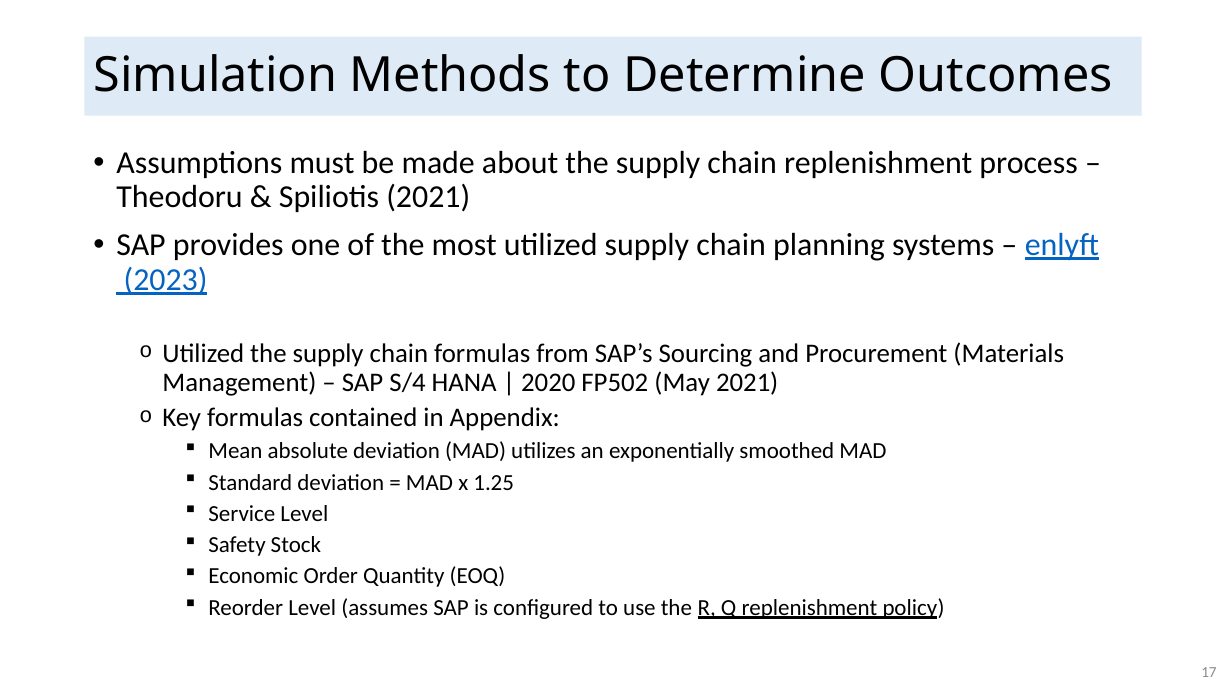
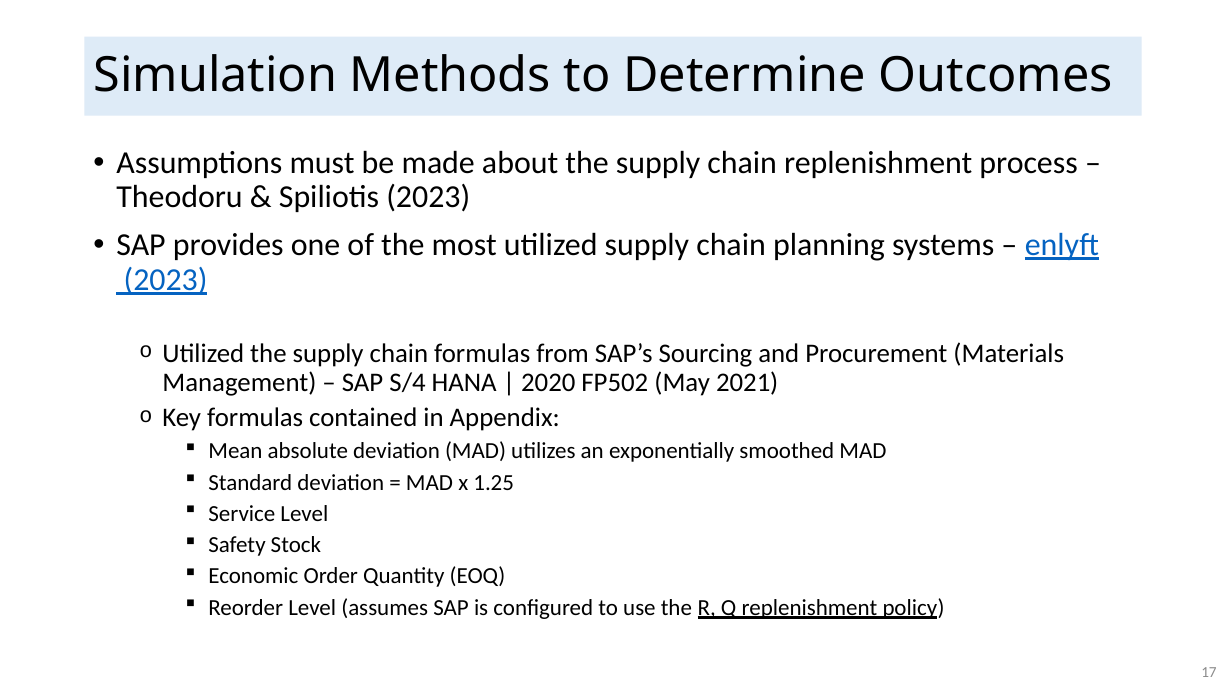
Spiliotis 2021: 2021 -> 2023
